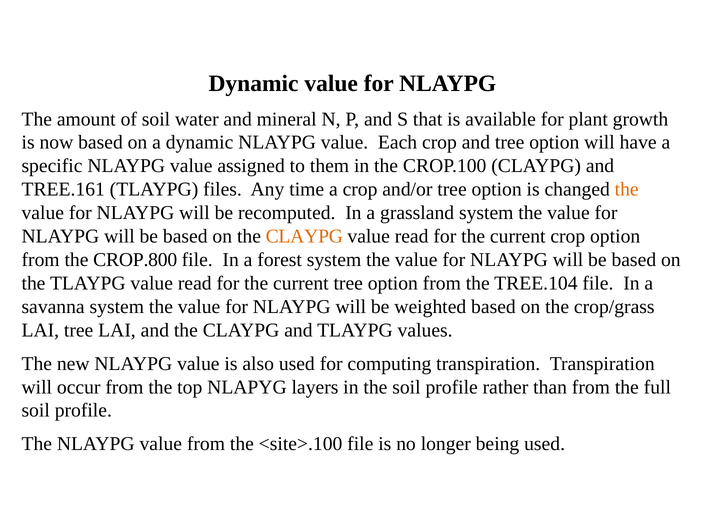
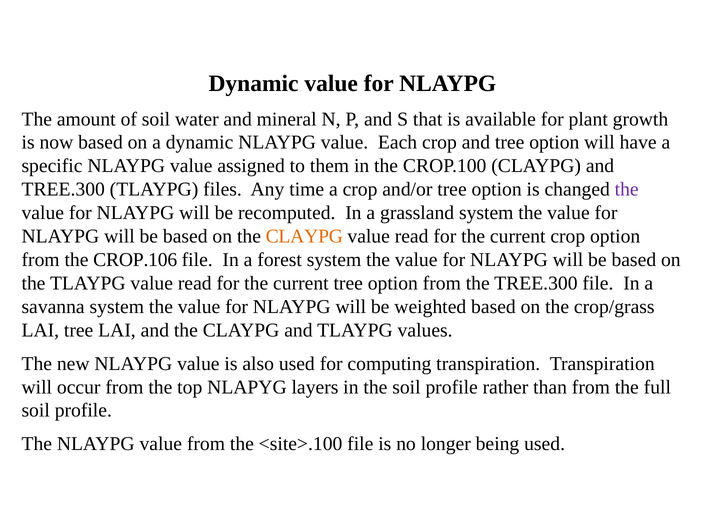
TREE.161 at (63, 190): TREE.161 -> TREE.300
the at (627, 190) colour: orange -> purple
CROP.800: CROP.800 -> CROP.106
the TREE.104: TREE.104 -> TREE.300
